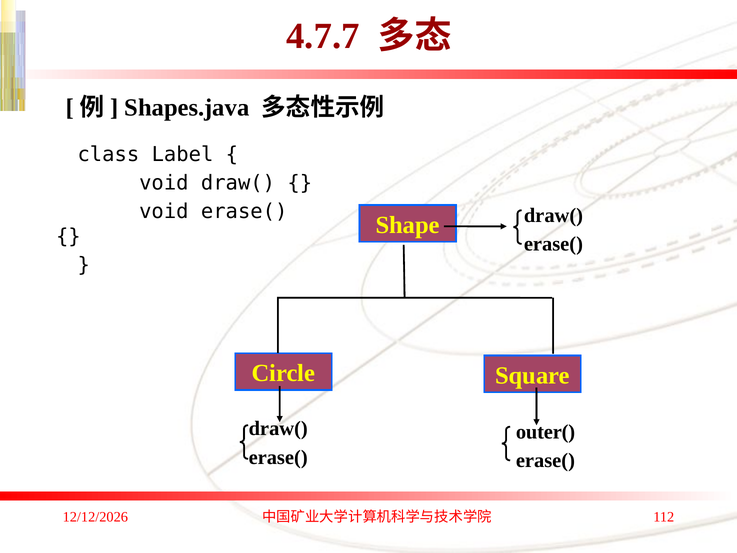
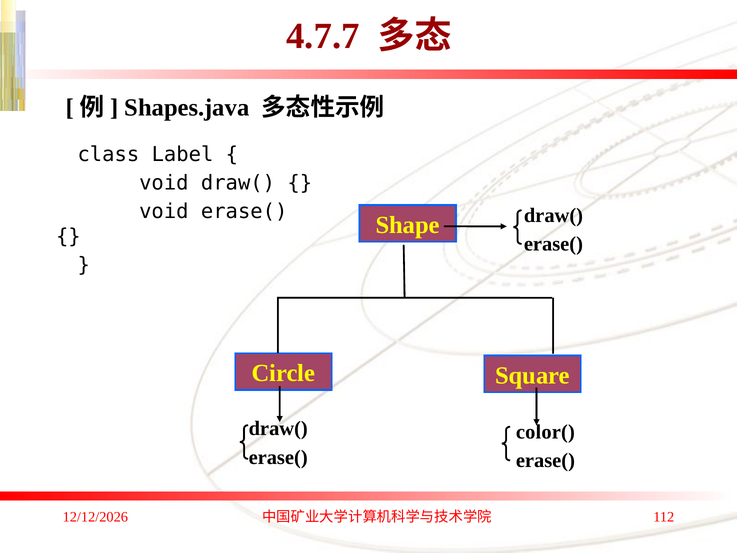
outer(: outer( -> color(
